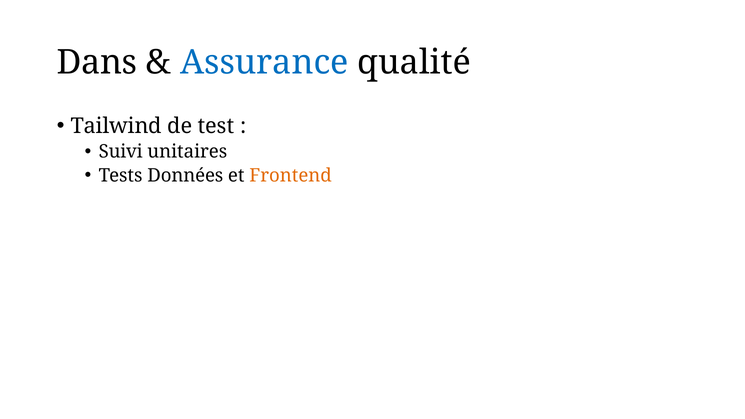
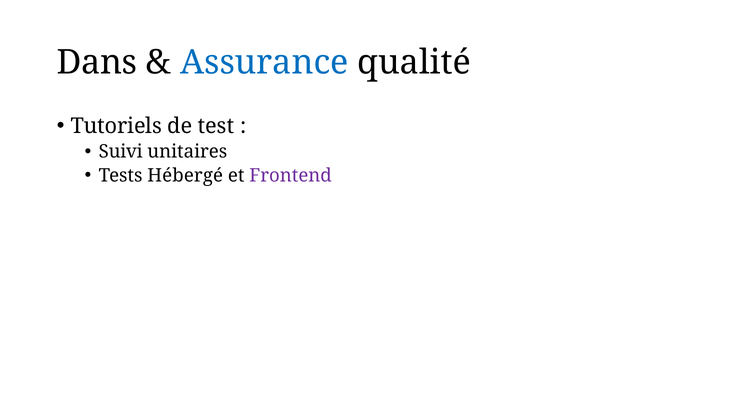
Tailwind: Tailwind -> Tutoriels
Données: Données -> Hébergé
Frontend colour: orange -> purple
